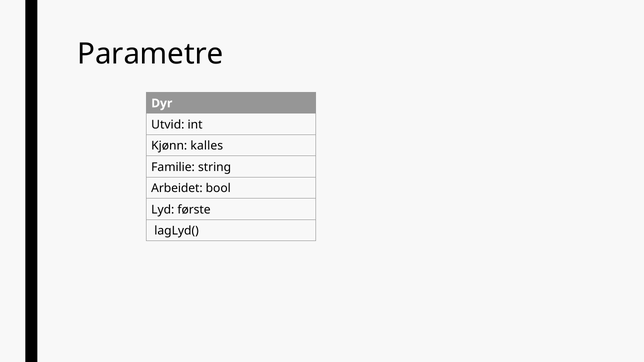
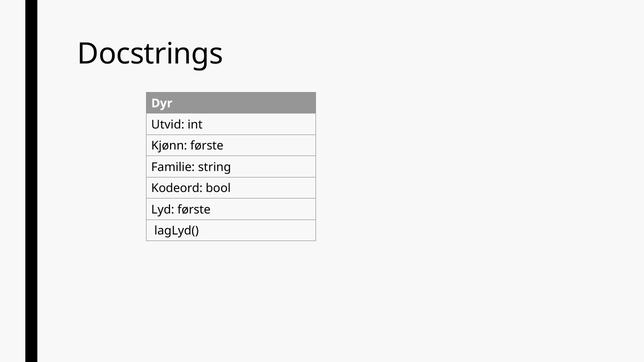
Parametre: Parametre -> Docstrings
Kjønn kalles: kalles -> første
Arbeidet: Arbeidet -> Kodeord
